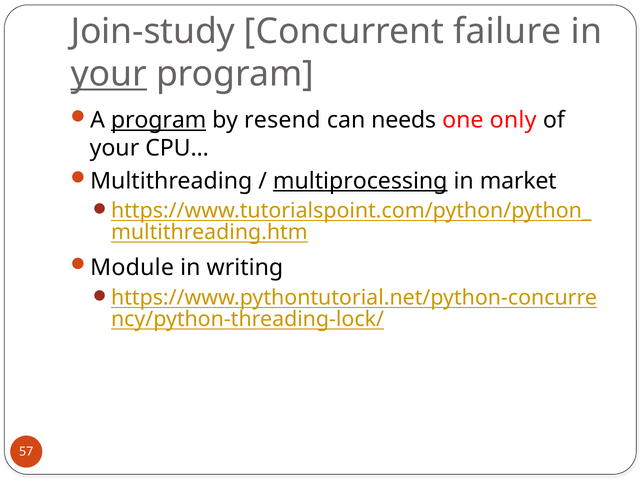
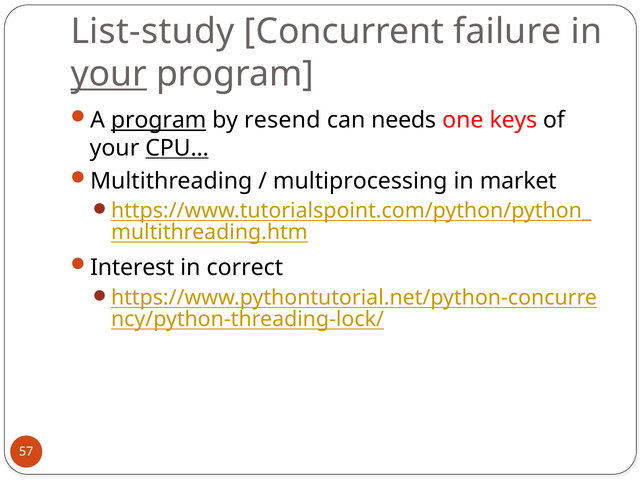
Join-study: Join-study -> List-study
only: only -> keys
CPU… underline: none -> present
multiprocessing underline: present -> none
Module: Module -> Interest
writing: writing -> correct
